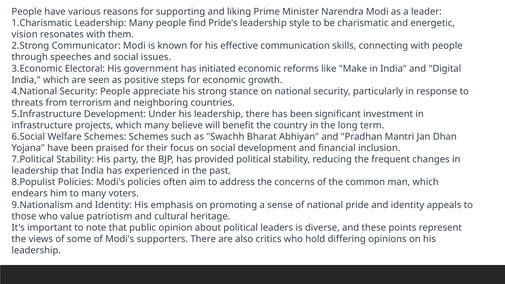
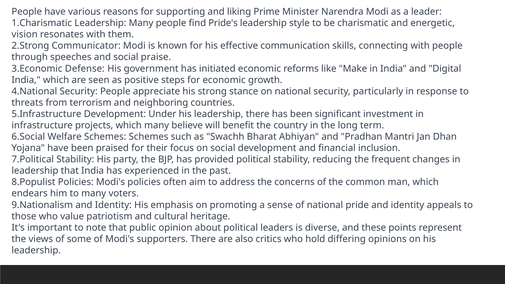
issues: issues -> praise
Electoral: Electoral -> Defense
